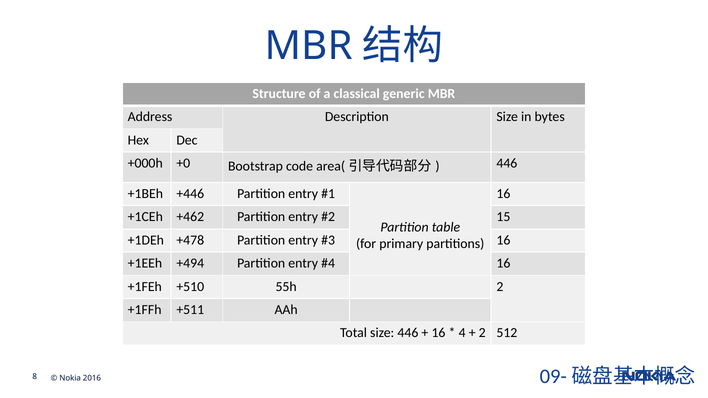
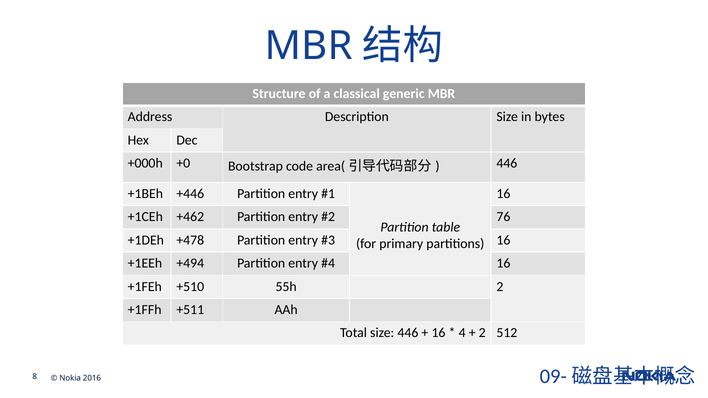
15: 15 -> 76
